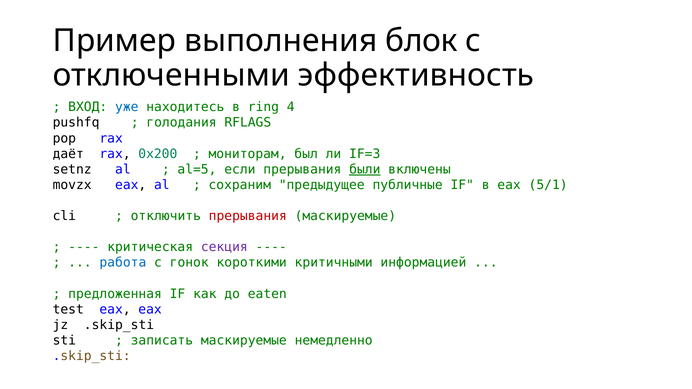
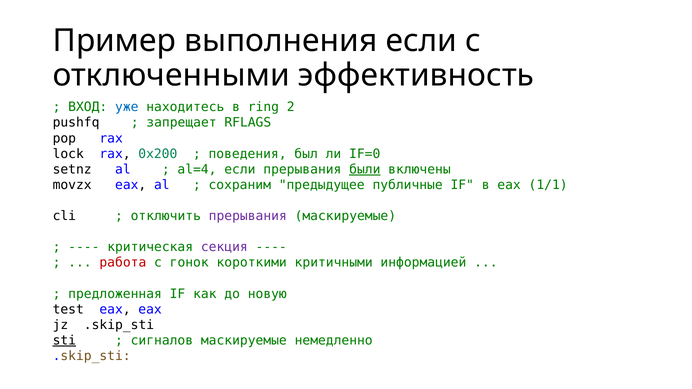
выполнения блок: блок -> если
4: 4 -> 2
голодания: голодания -> запрещает
даёт: даёт -> lock
мониторам: мониторам -> поведения
IF=3: IF=3 -> IF=0
al=5: al=5 -> al=4
5/1: 5/1 -> 1/1
прерывания at (248, 216) colour: red -> purple
работа colour: blue -> red
eaten: eaten -> новую
sti underline: none -> present
записать: записать -> сигналов
